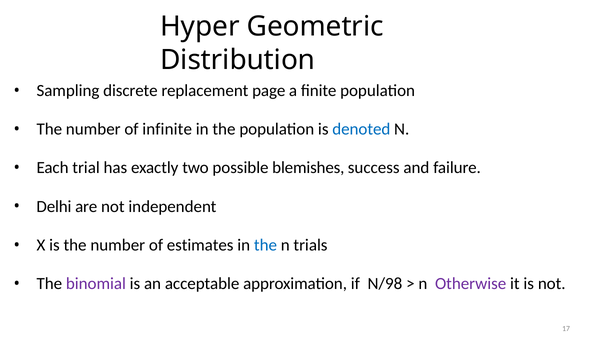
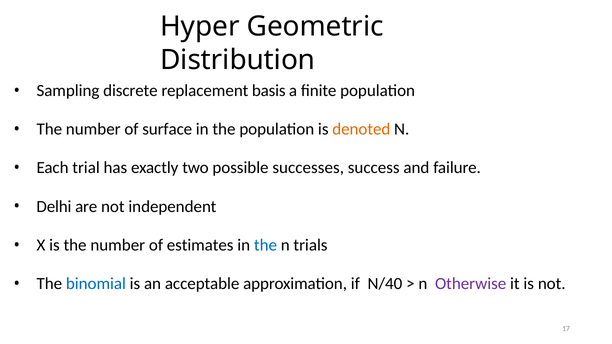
page: page -> basis
infinite: infinite -> surface
denoted colour: blue -> orange
blemishes: blemishes -> successes
binomial colour: purple -> blue
N/98: N/98 -> N/40
